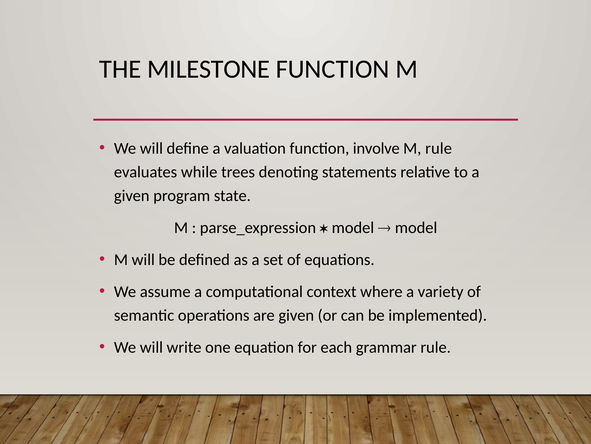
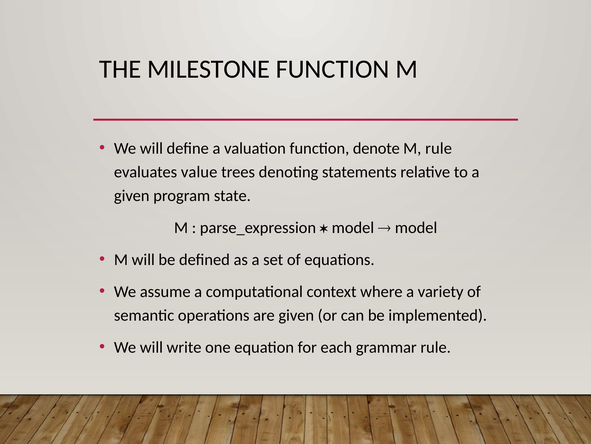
involve: involve -> denote
while: while -> value
